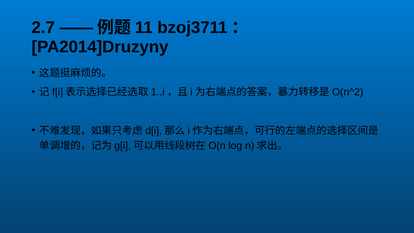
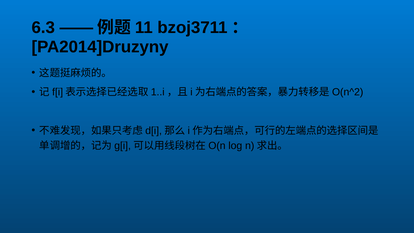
2.7: 2.7 -> 6.3
